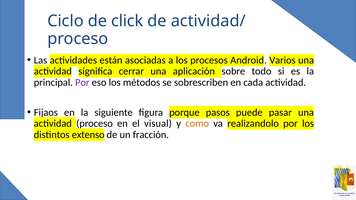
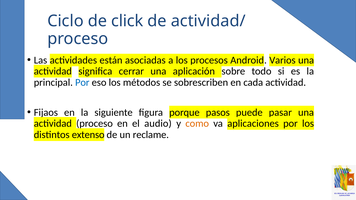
Por at (82, 83) colour: purple -> blue
visual: visual -> audio
realizandolo: realizandolo -> aplicaciones
fracción: fracción -> reclame
